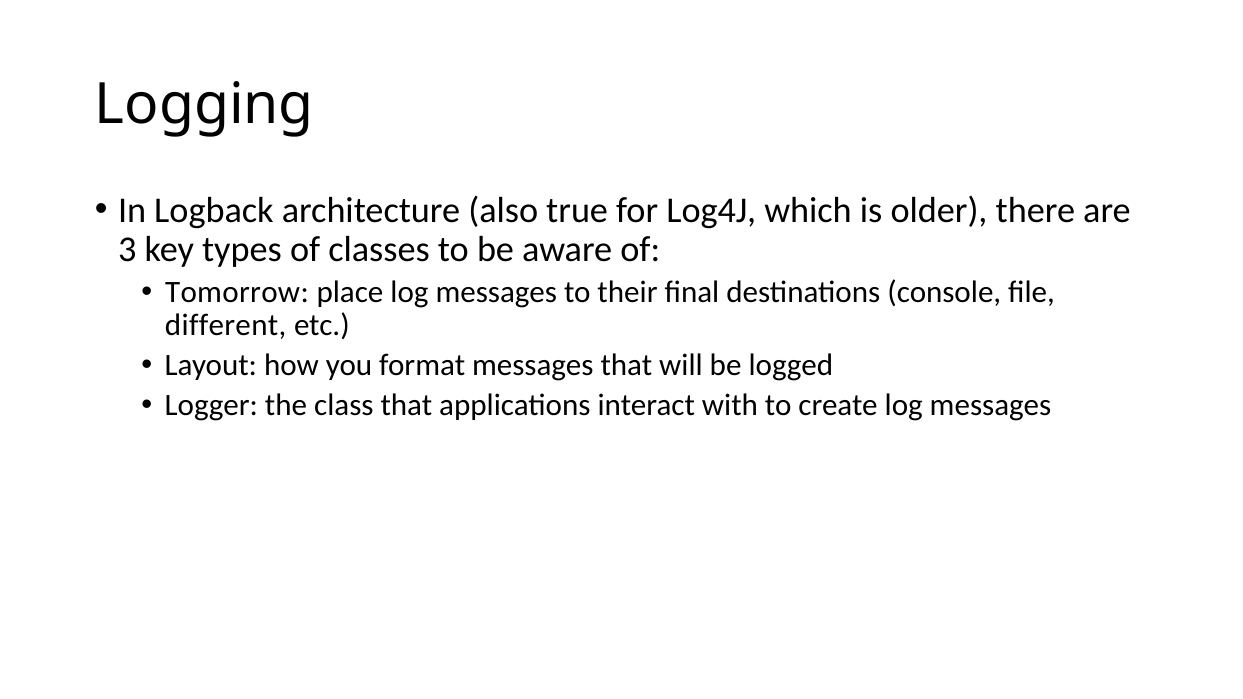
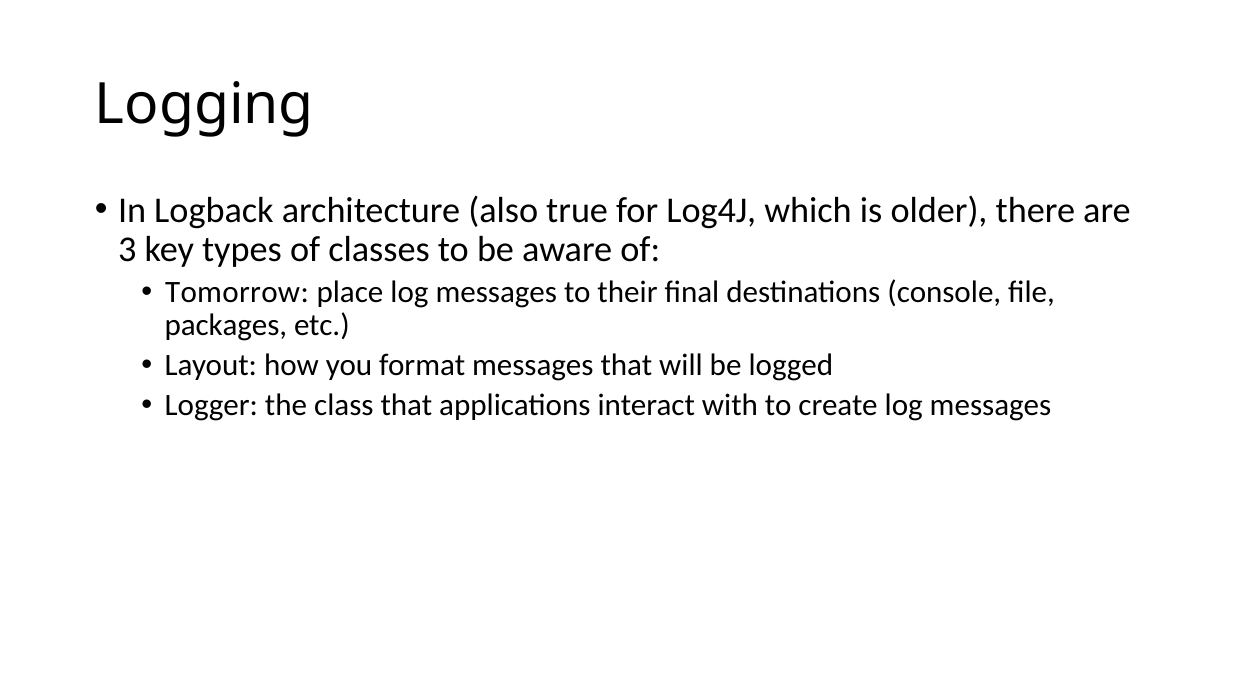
different: different -> packages
